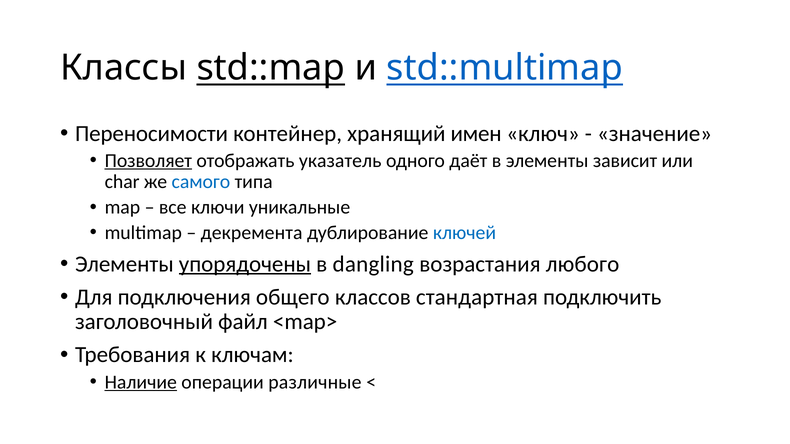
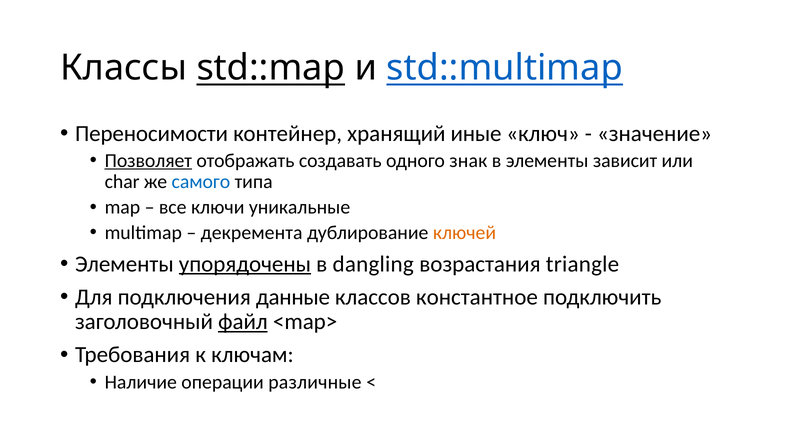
имен: имен -> иные
указатель: указатель -> создавать
даёт: даёт -> знак
ключей colour: blue -> orange
любого: любого -> triangle
общего: общего -> данные
стандартная: стандартная -> константное
файл underline: none -> present
Наличие underline: present -> none
